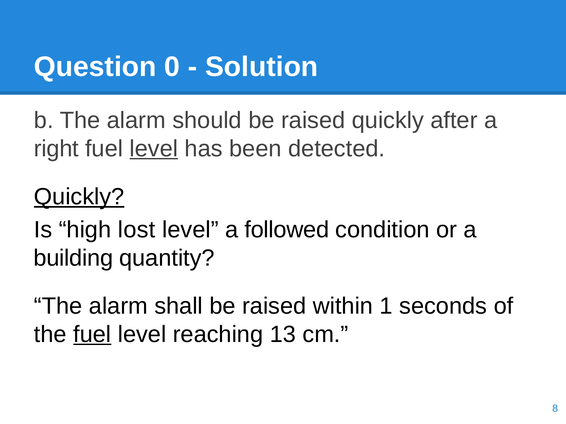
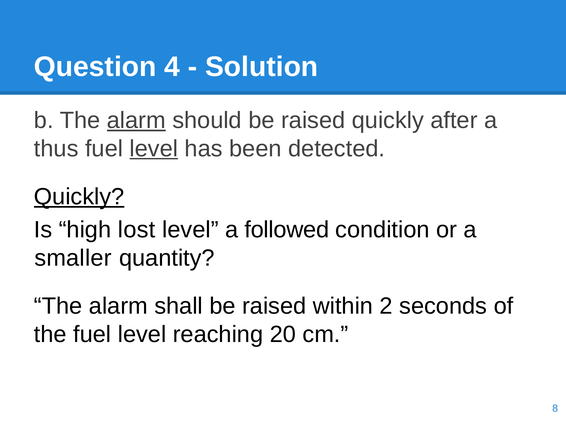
0: 0 -> 4
alarm at (136, 121) underline: none -> present
right: right -> thus
building: building -> smaller
1: 1 -> 2
fuel at (92, 335) underline: present -> none
13: 13 -> 20
